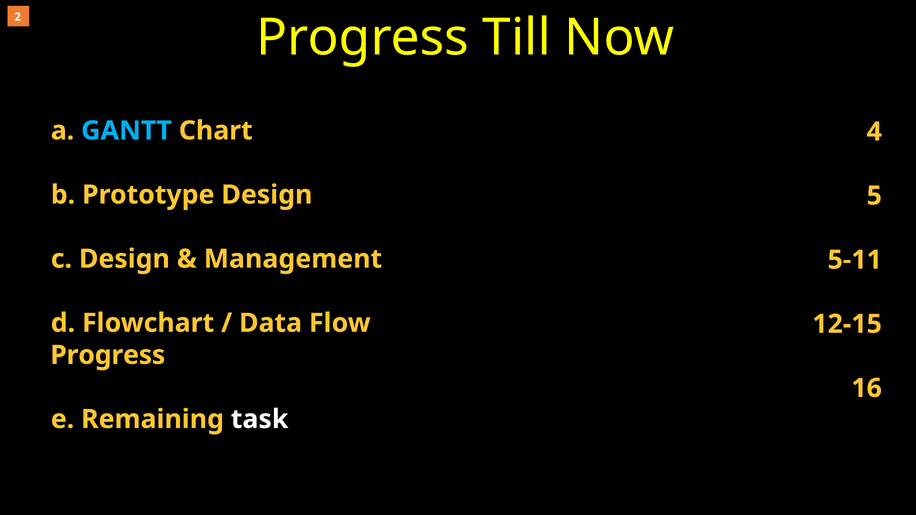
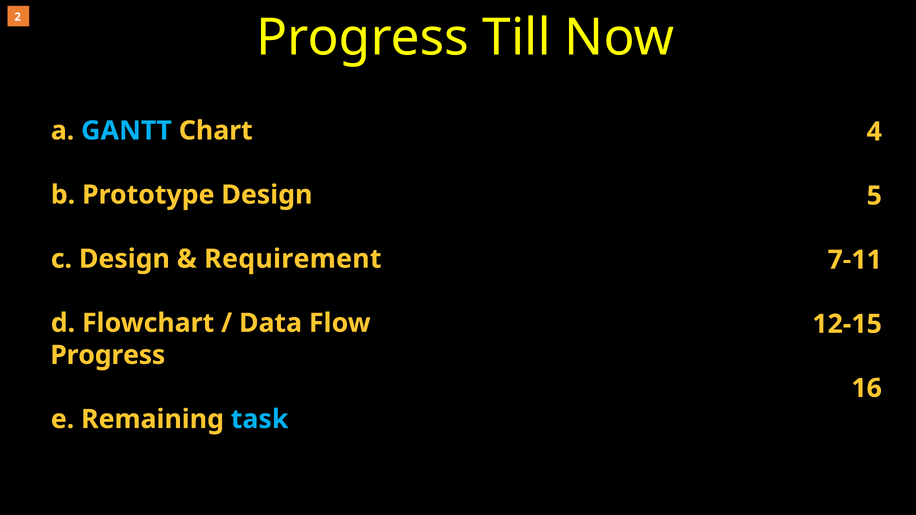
Management: Management -> Requirement
5-11: 5-11 -> 7-11
task colour: white -> light blue
